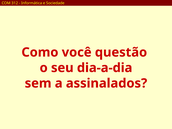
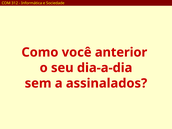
questão: questão -> anterior
